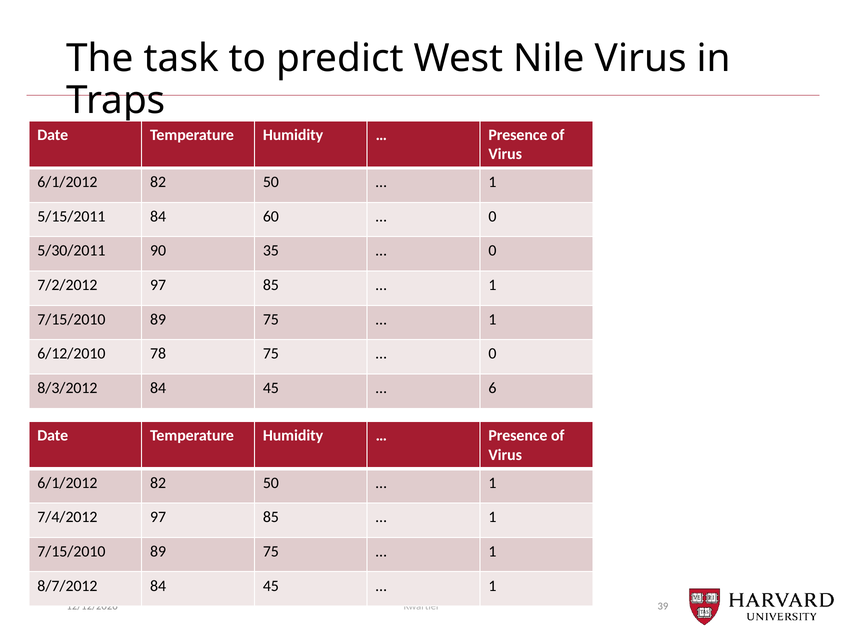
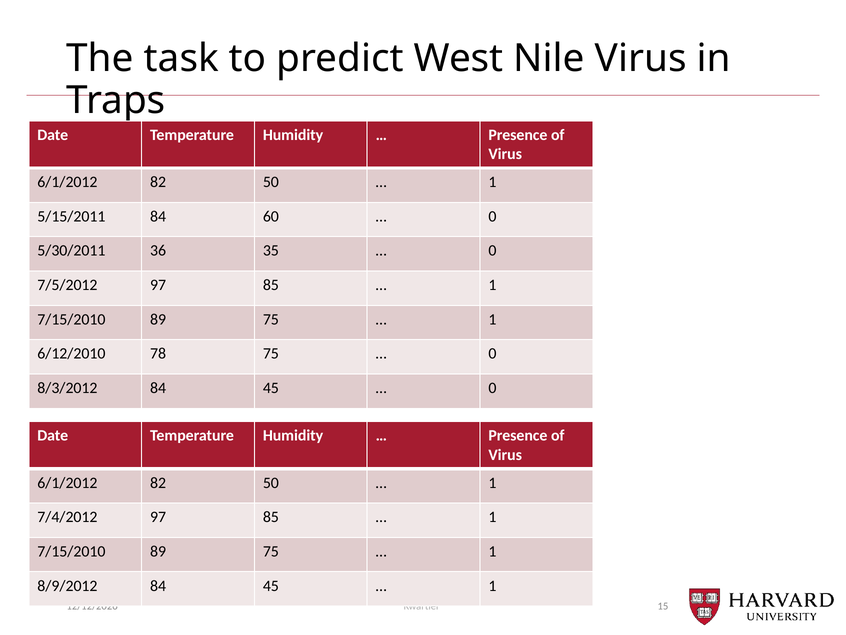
90: 90 -> 36
7/2/2012: 7/2/2012 -> 7/5/2012
6 at (492, 388): 6 -> 0
8/7/2012: 8/7/2012 -> 8/9/2012
39: 39 -> 15
